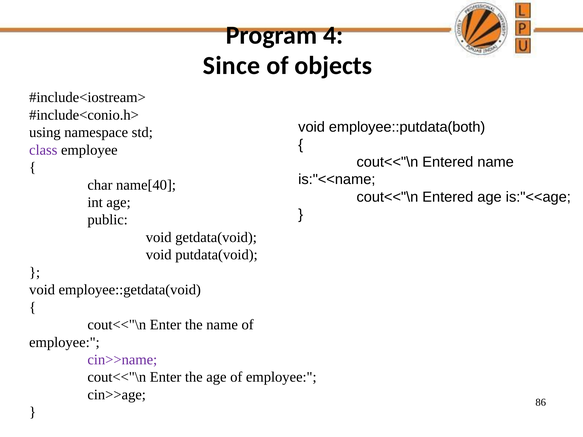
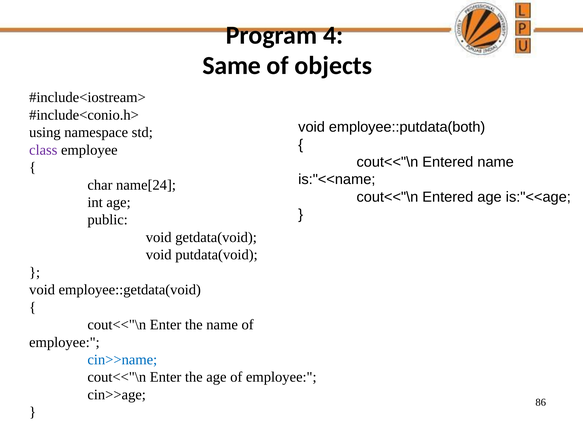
Since: Since -> Same
name[40: name[40 -> name[24
cin>>name colour: purple -> blue
